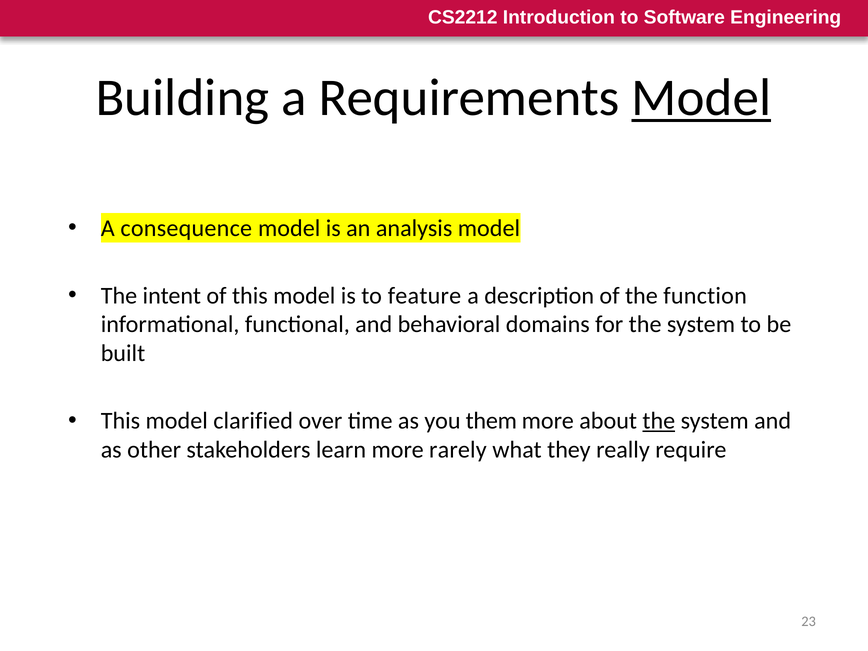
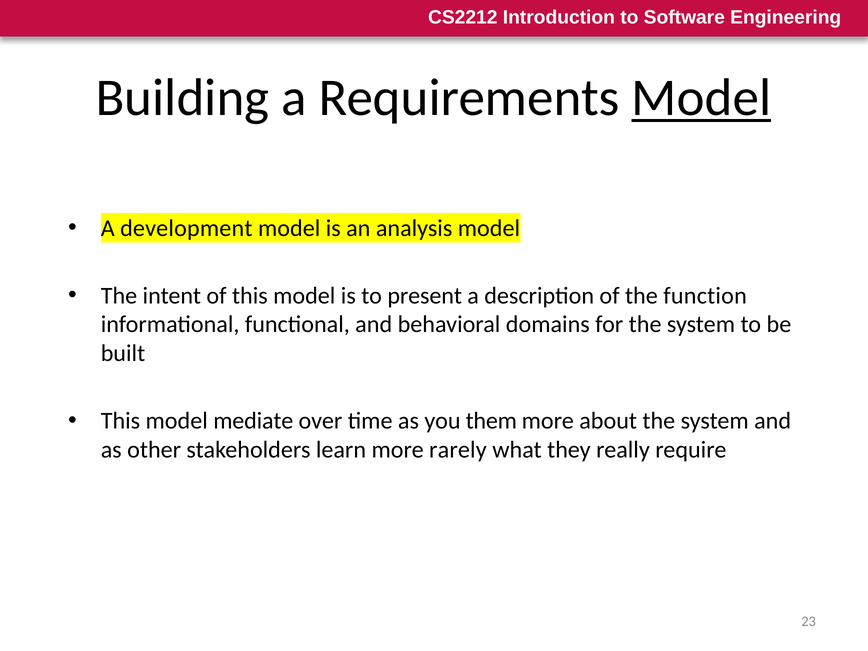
consequence: consequence -> development
feature: feature -> present
clarified: clarified -> mediate
the at (659, 421) underline: present -> none
